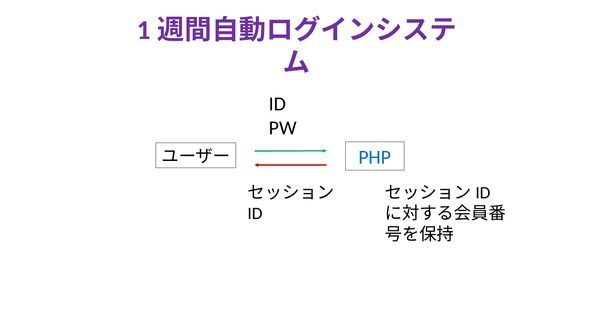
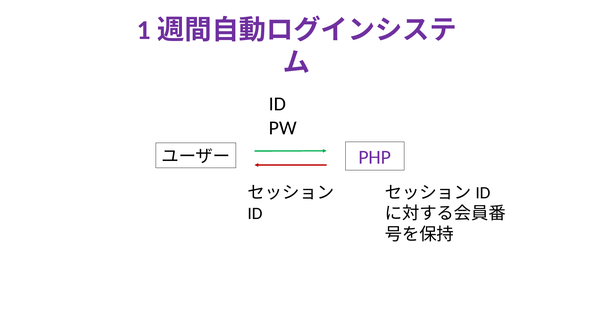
PHP colour: blue -> purple
